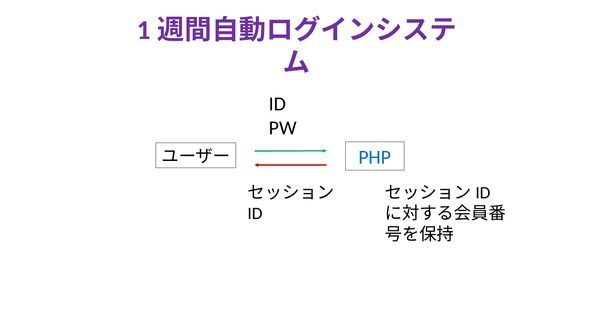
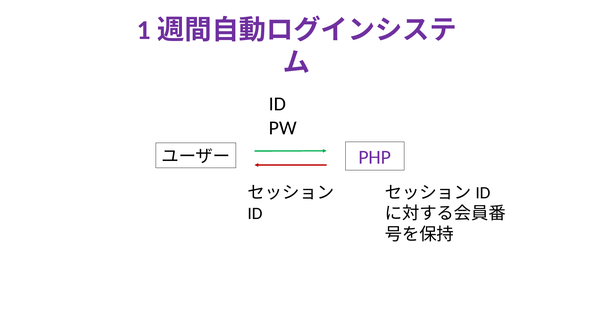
PHP colour: blue -> purple
